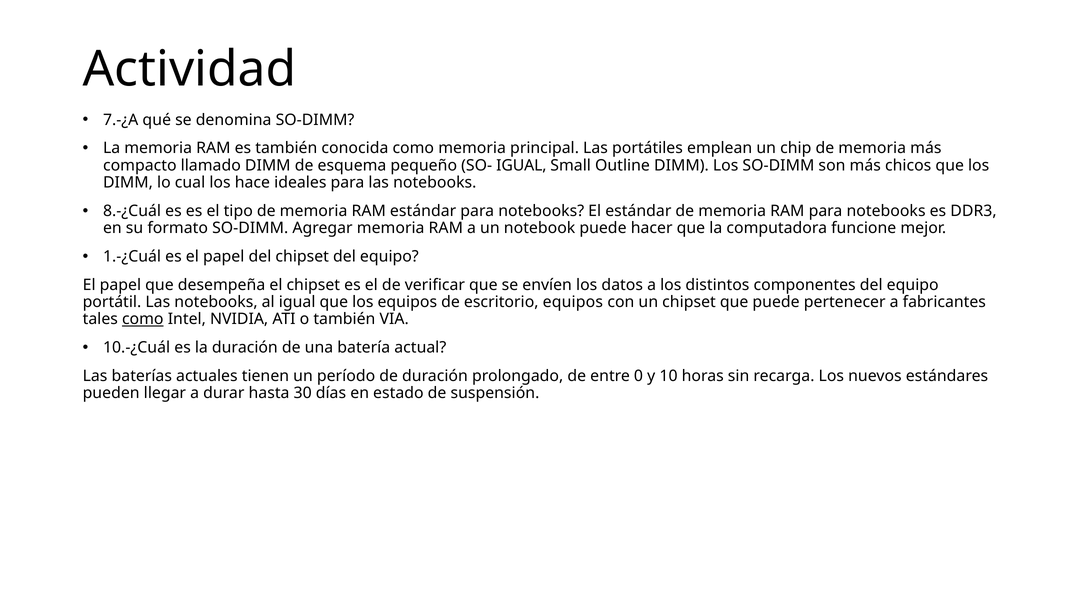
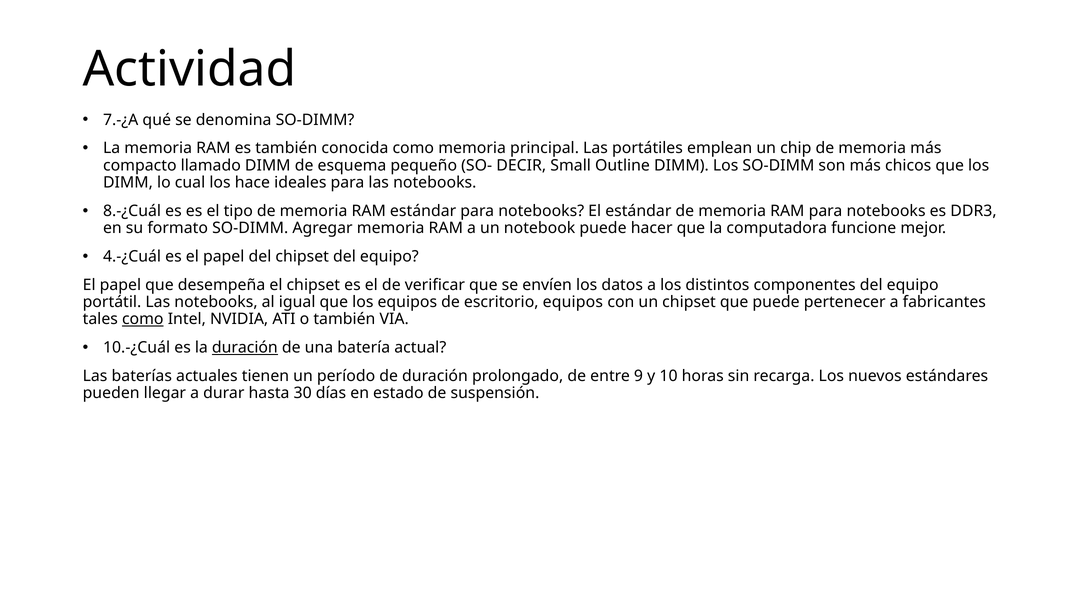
SO- IGUAL: IGUAL -> DECIR
1.-¿Cuál: 1.-¿Cuál -> 4.-¿Cuál
duración at (245, 348) underline: none -> present
0: 0 -> 9
